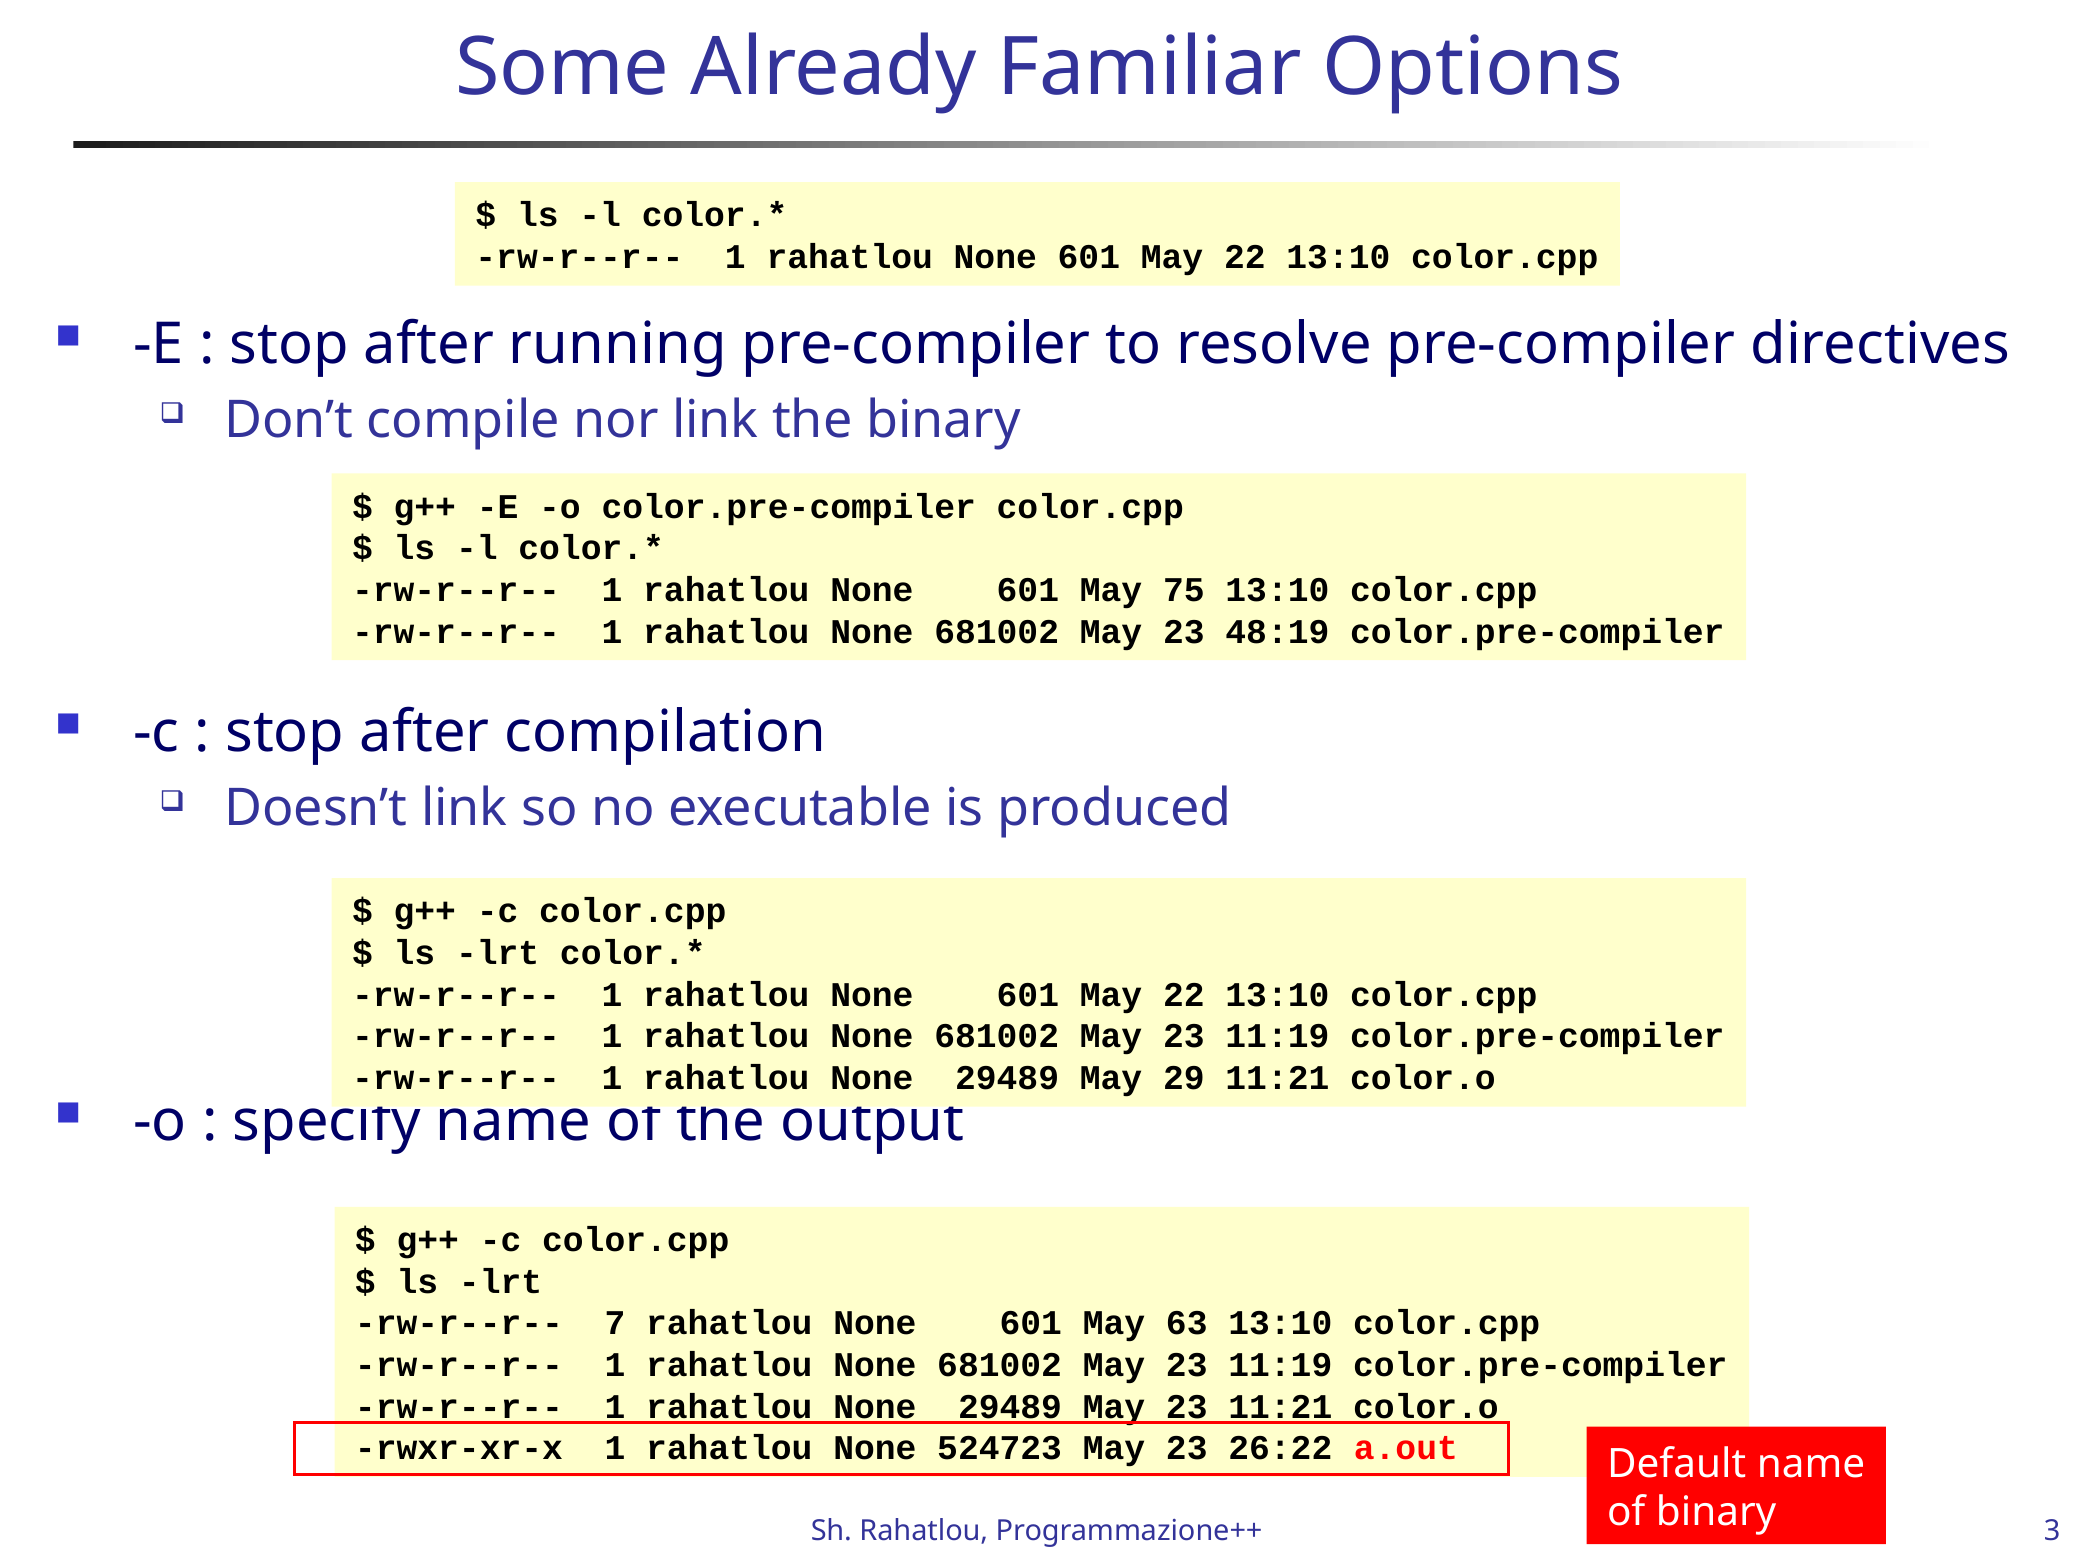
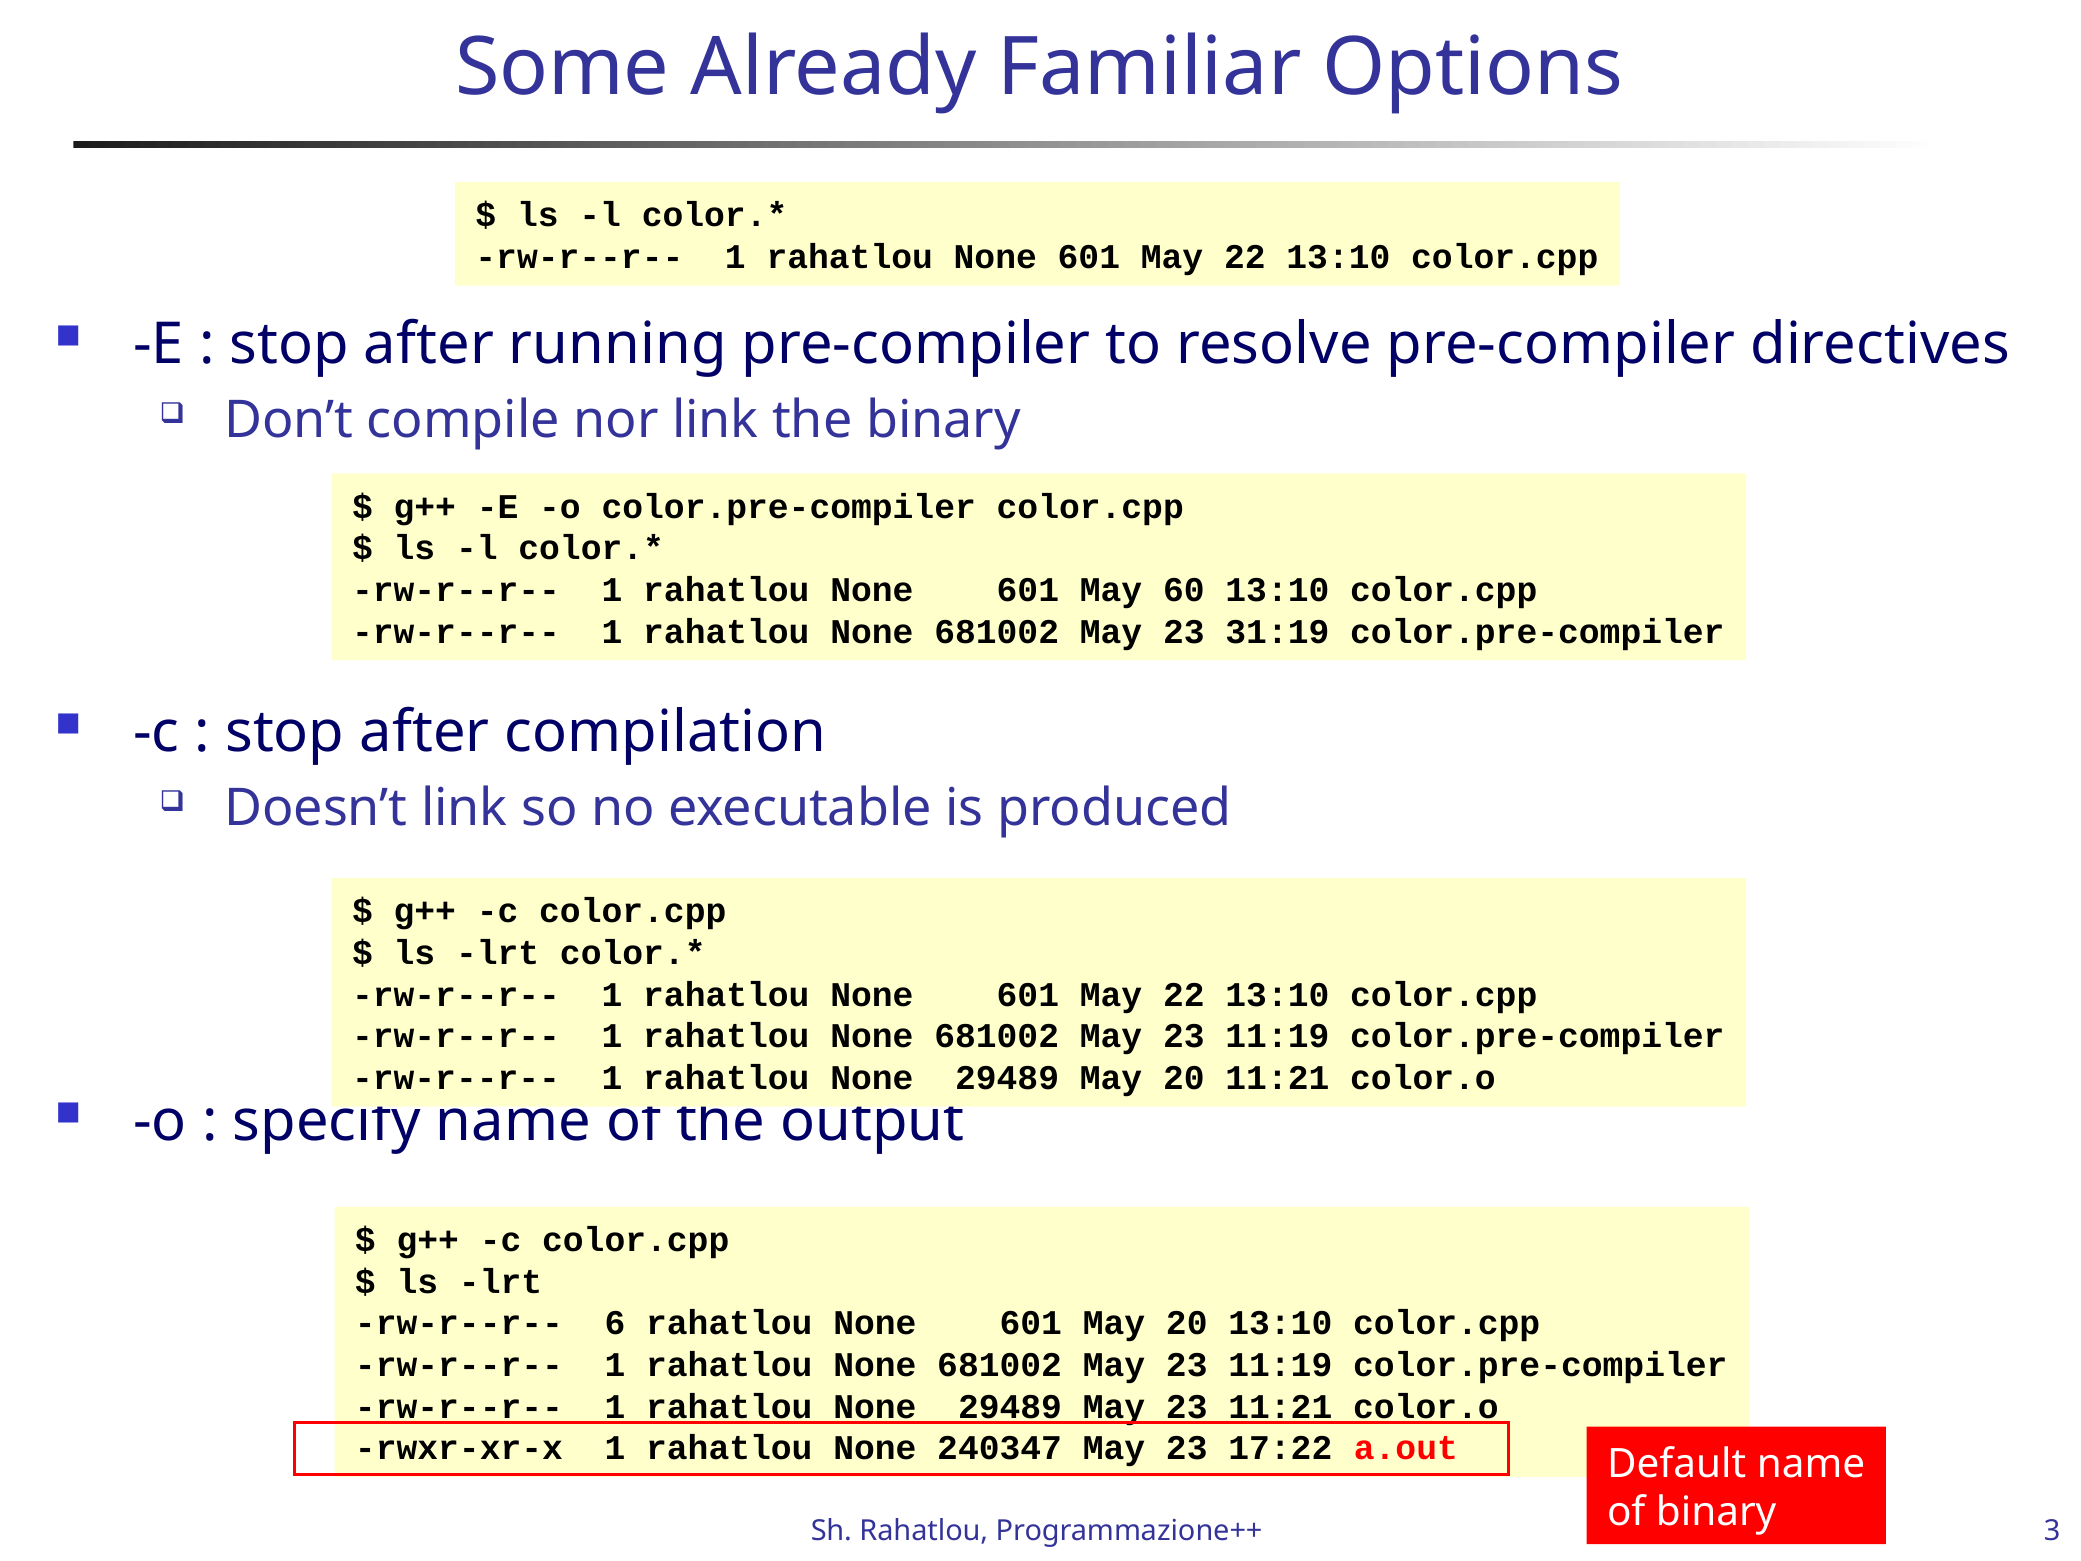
75: 75 -> 60
48:19: 48:19 -> 31:19
29489 May 29: 29 -> 20
7: 7 -> 6
601 May 63: 63 -> 20
524723: 524723 -> 240347
26:22: 26:22 -> 17:22
